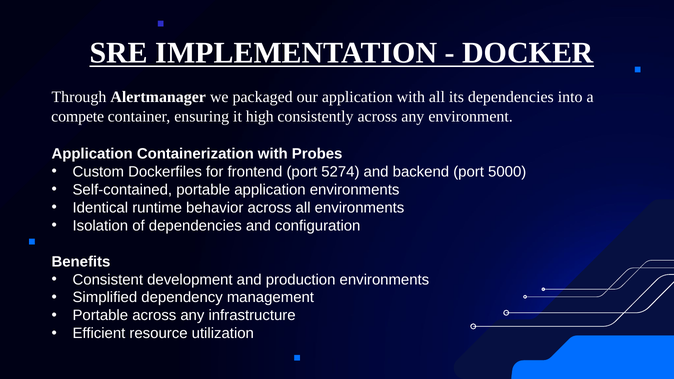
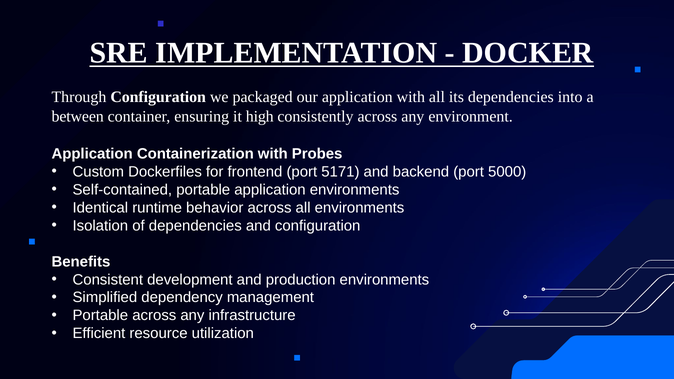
Through Alertmanager: Alertmanager -> Configuration
compete: compete -> between
5274: 5274 -> 5171
